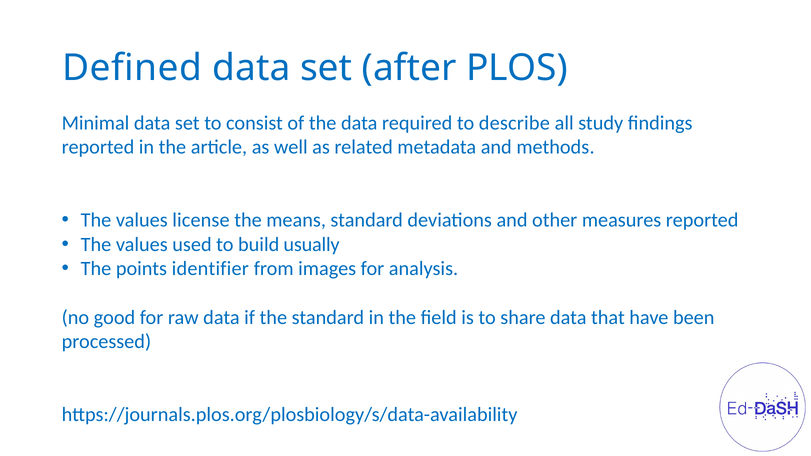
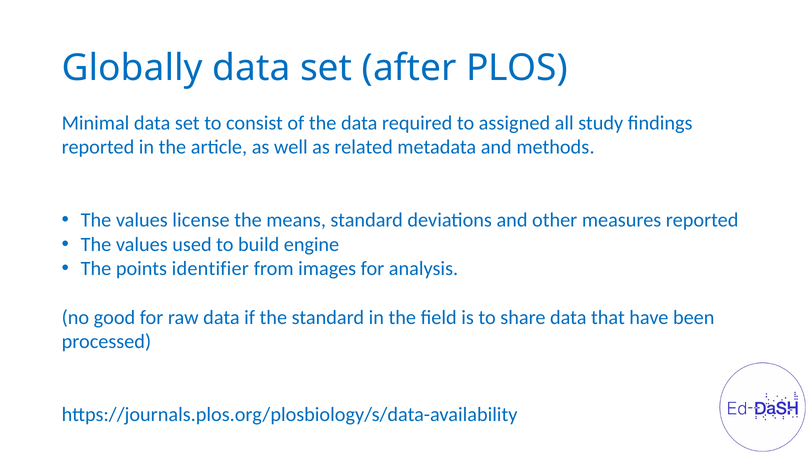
Defined: Defined -> Globally
describe: describe -> assigned
usually: usually -> engine
